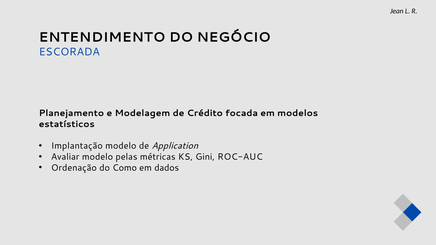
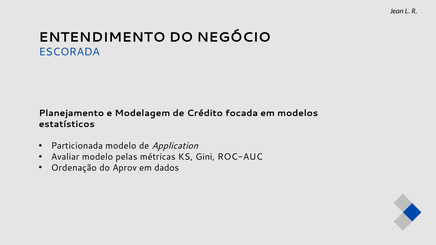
Implantação: Implantação -> Particionada
Como: Como -> Aprov
